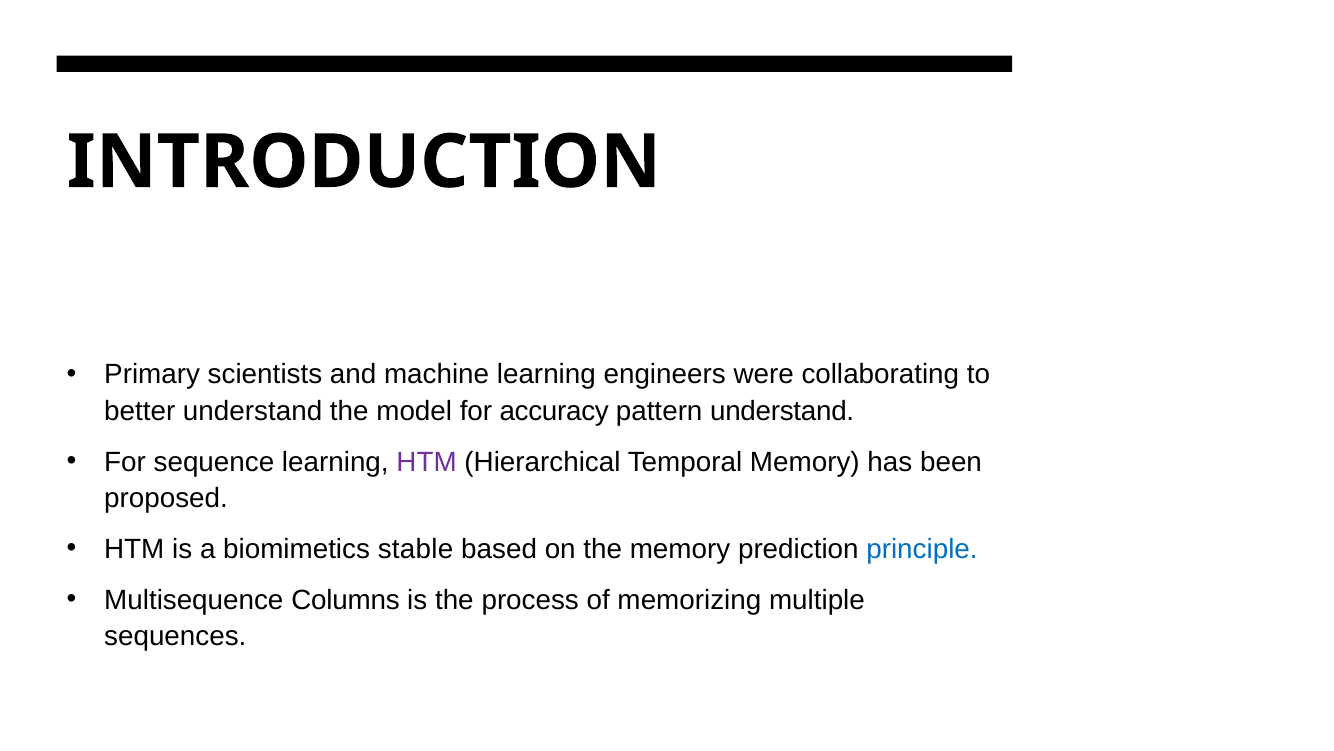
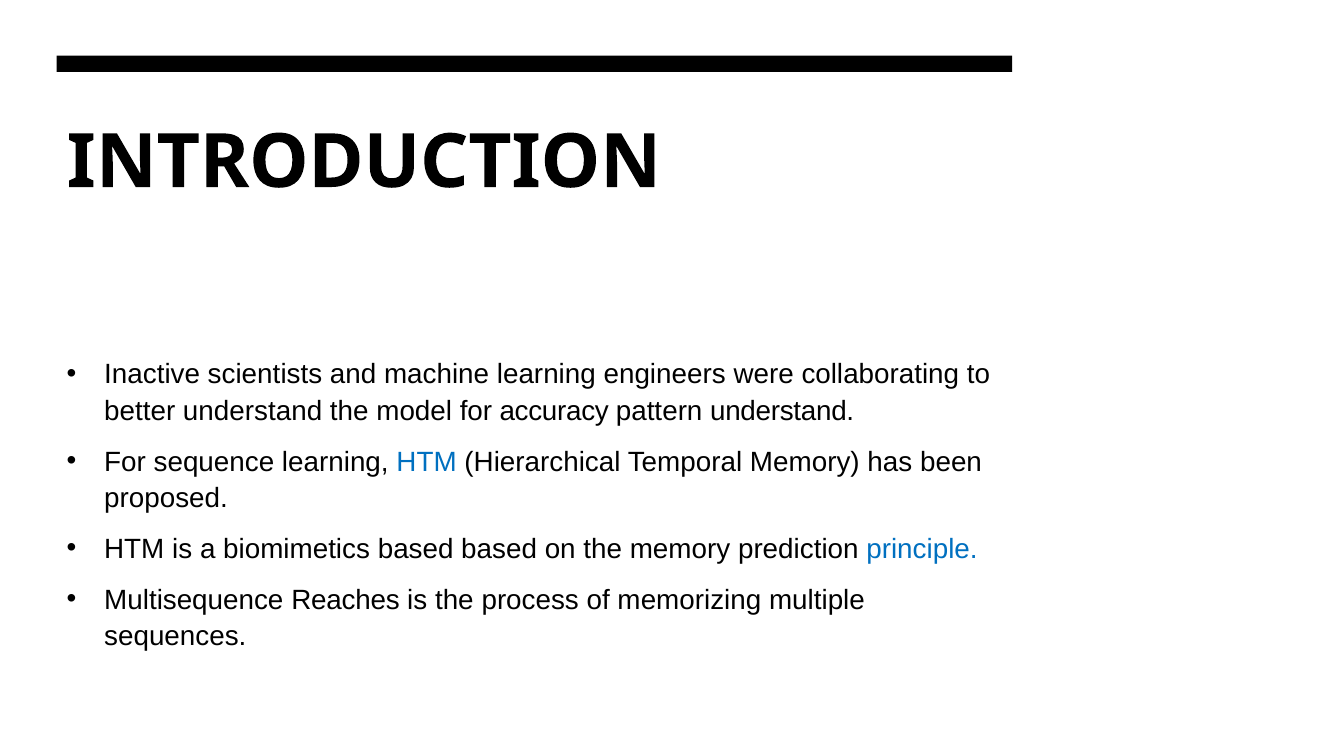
Primary: Primary -> Inactive
HTM at (427, 461) colour: purple -> blue
biomimetics stable: stable -> based
Columns: Columns -> Reaches
